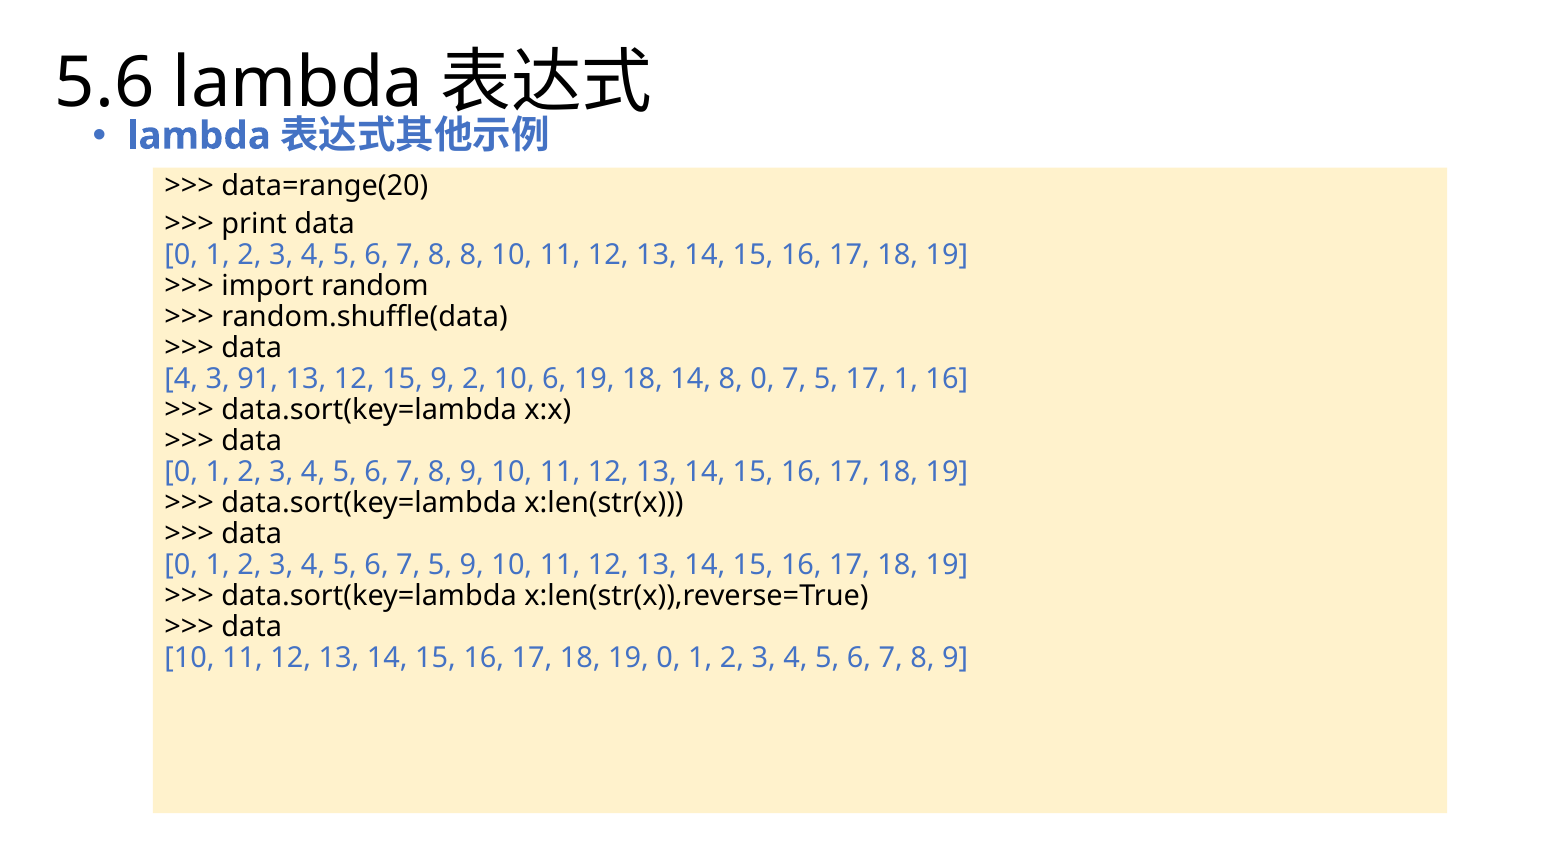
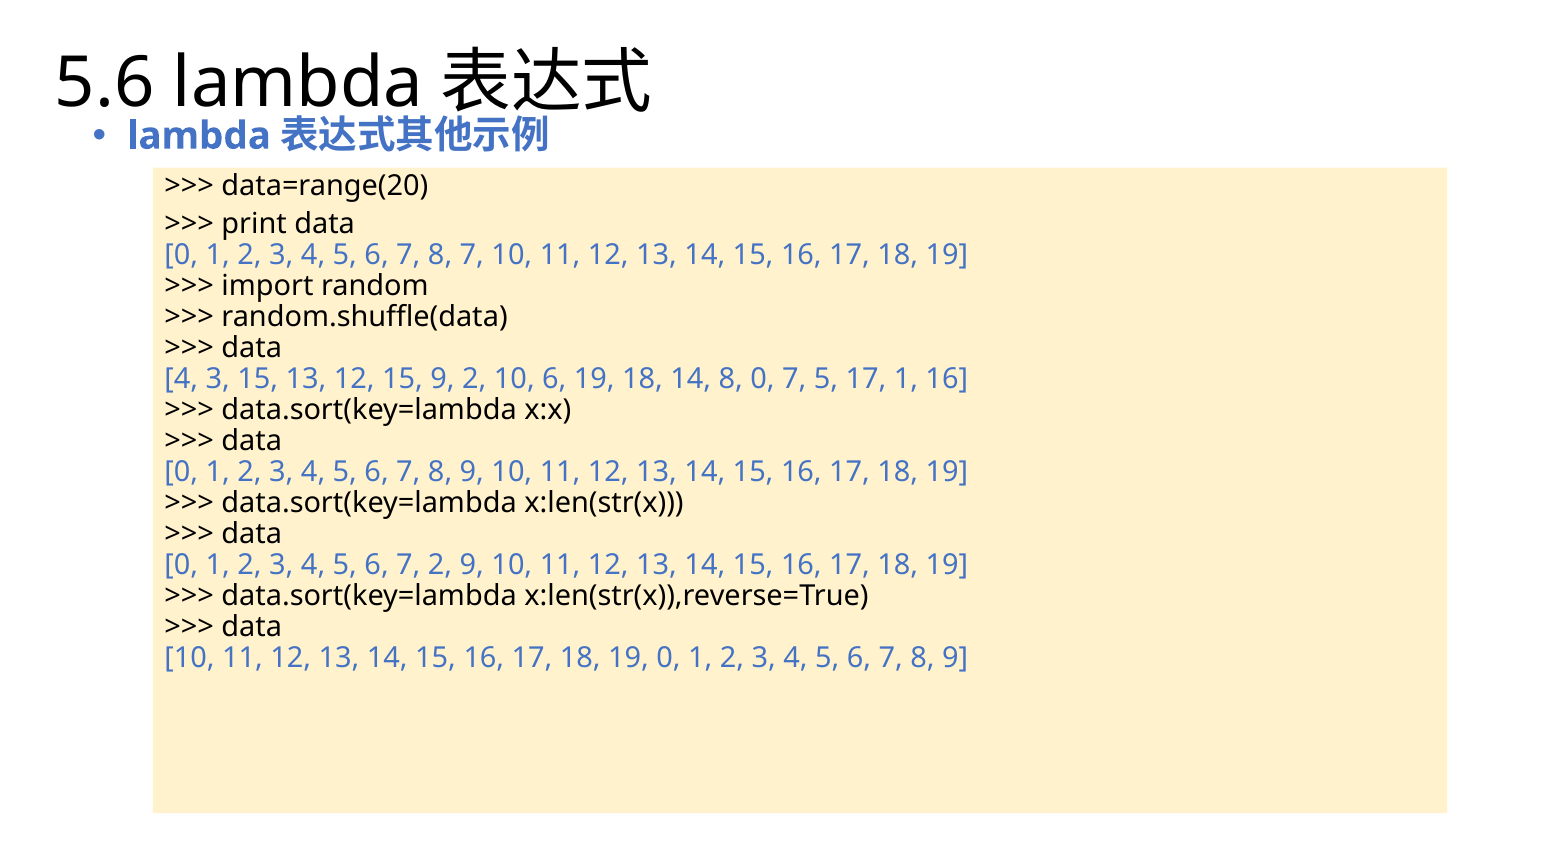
8 8: 8 -> 7
3 91: 91 -> 15
6 7 5: 5 -> 2
